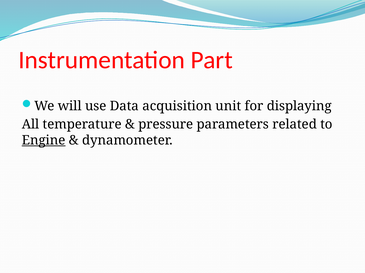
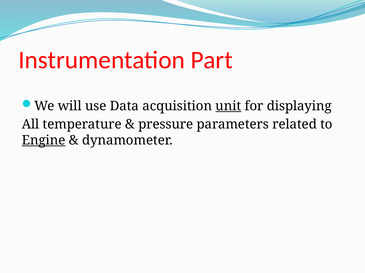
unit underline: none -> present
